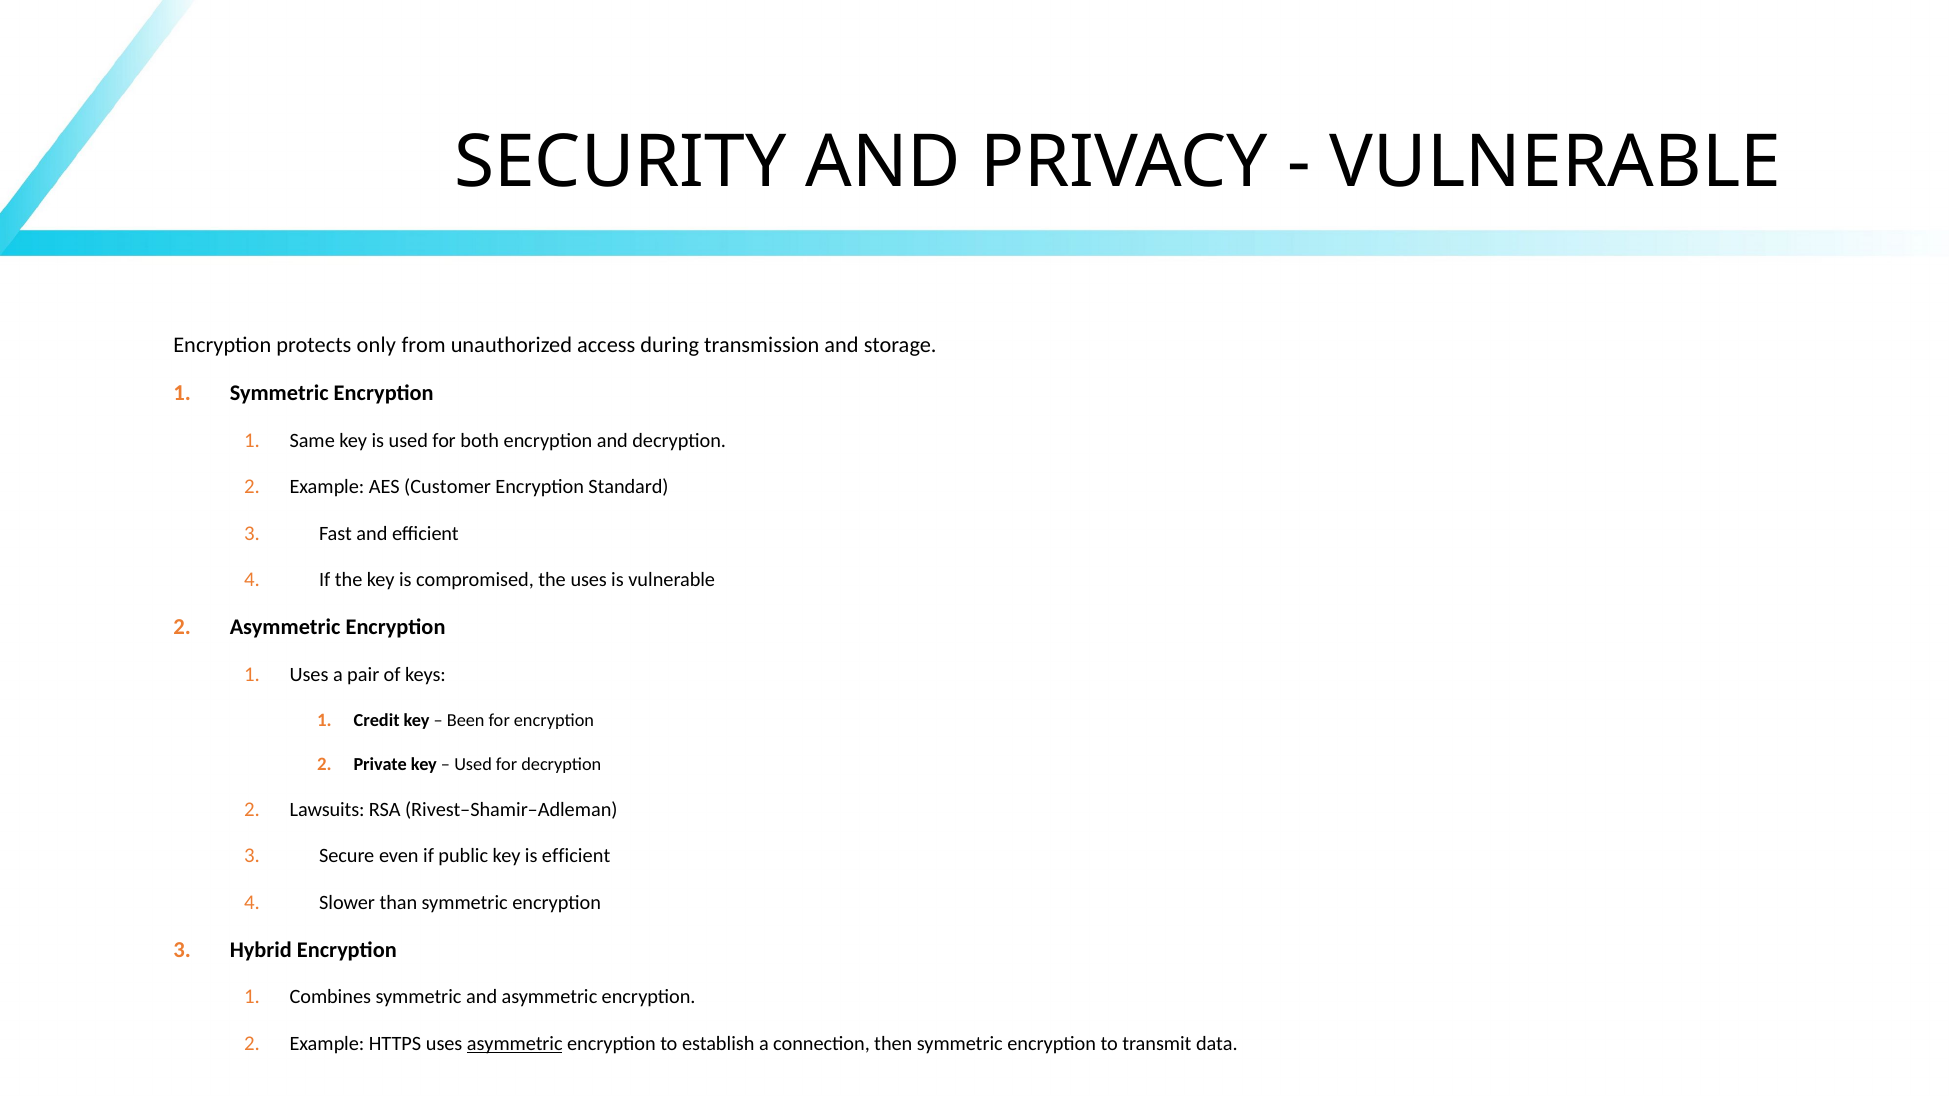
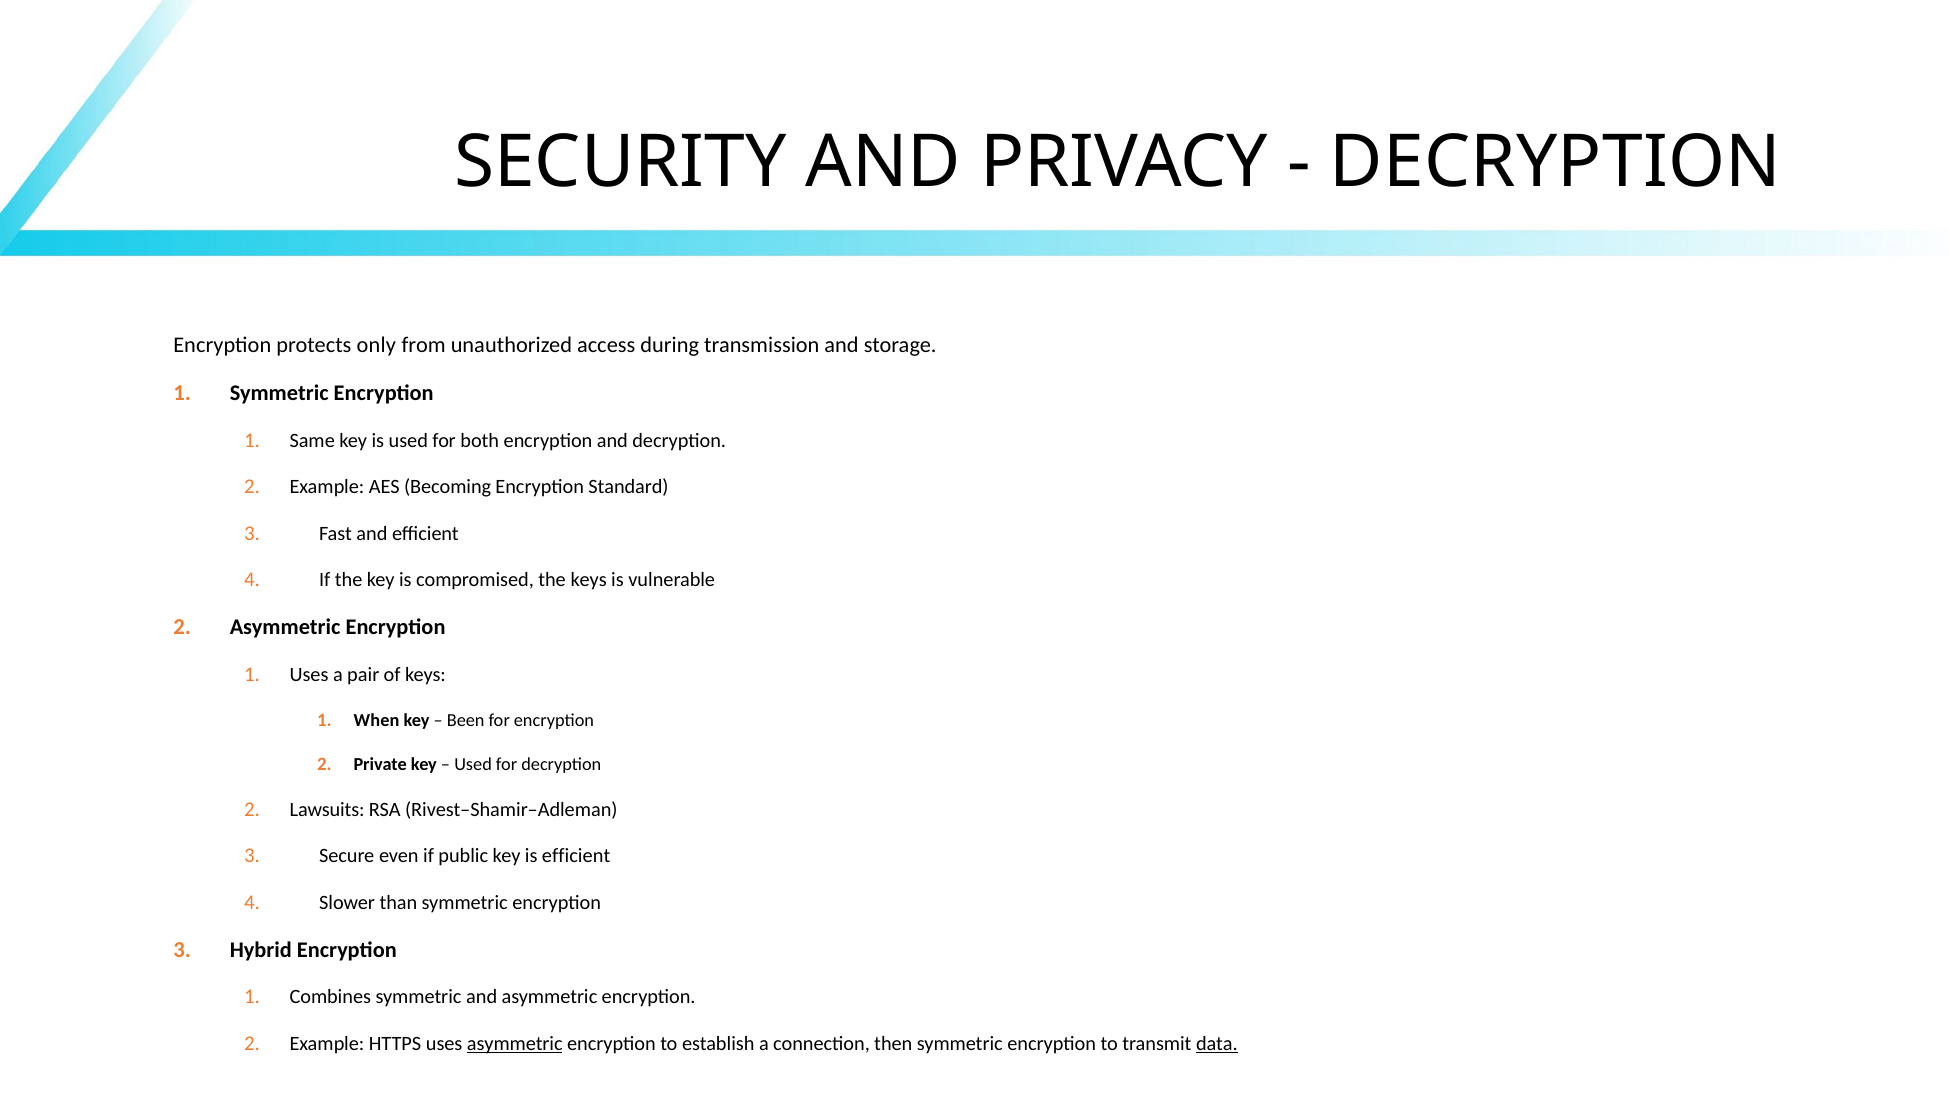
VULNERABLE at (1555, 163): VULNERABLE -> DECRYPTION
Customer: Customer -> Becoming
the uses: uses -> keys
Credit: Credit -> When
data underline: none -> present
